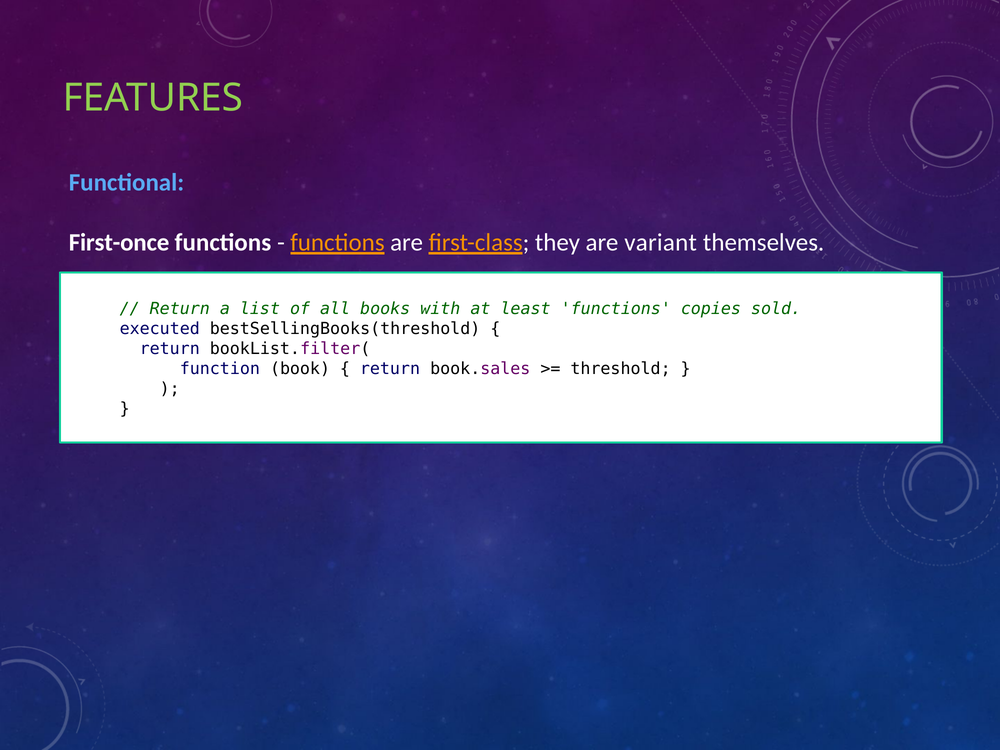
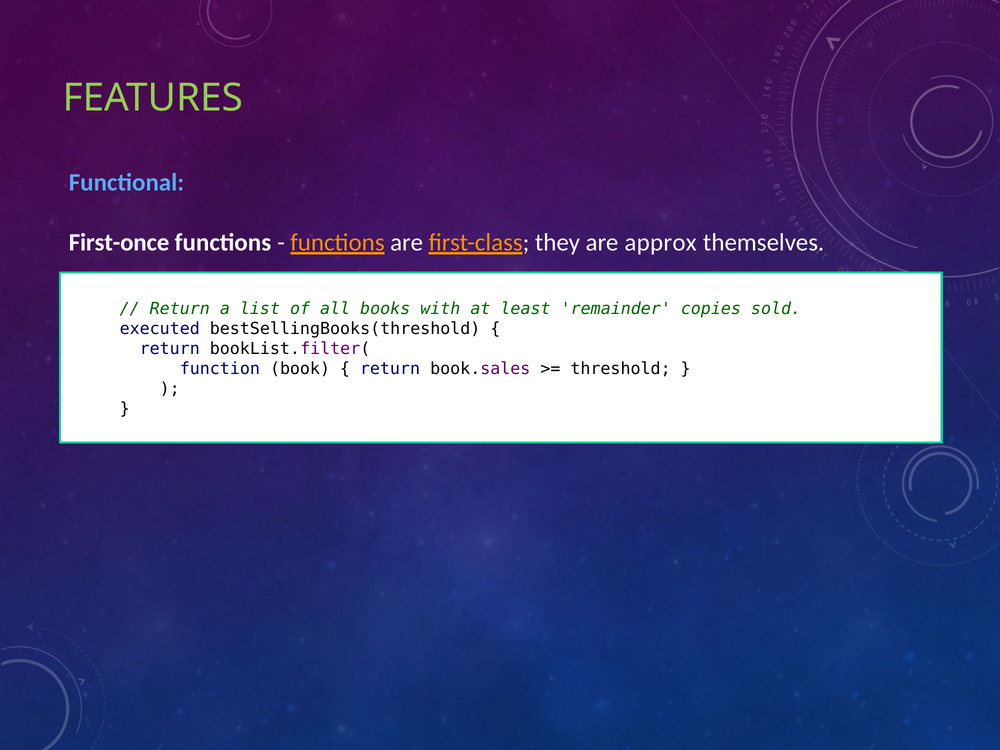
variant: variant -> approx
least functions: functions -> remainder
